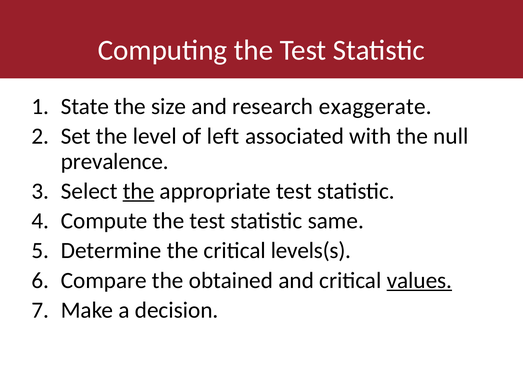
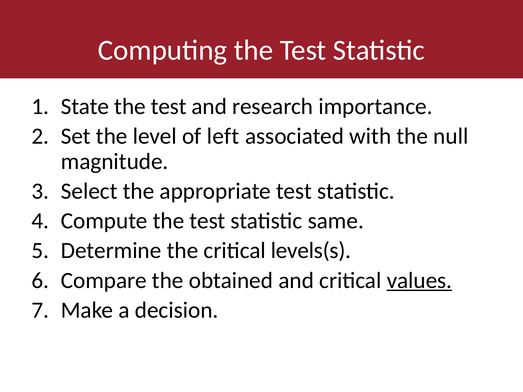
State the size: size -> test
exaggerate: exaggerate -> importance
prevalence: prevalence -> magnitude
the at (139, 191) underline: present -> none
